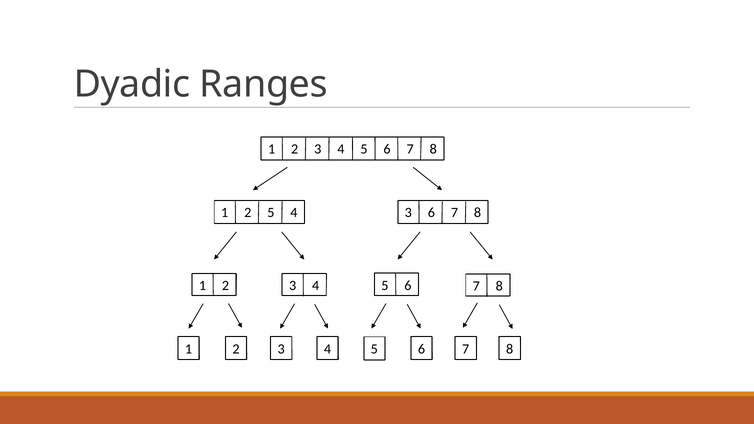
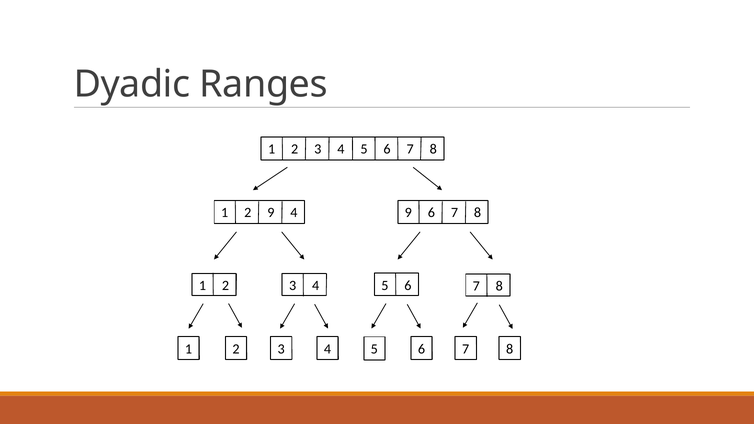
2 5: 5 -> 9
4 3: 3 -> 9
